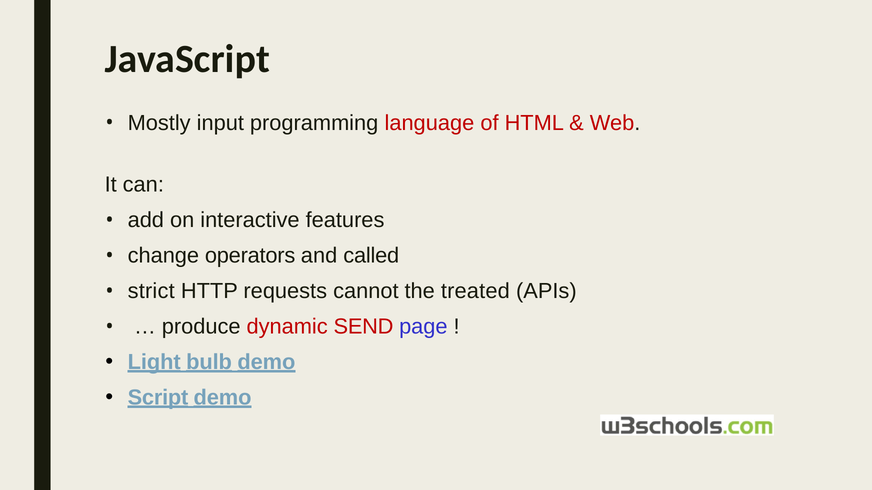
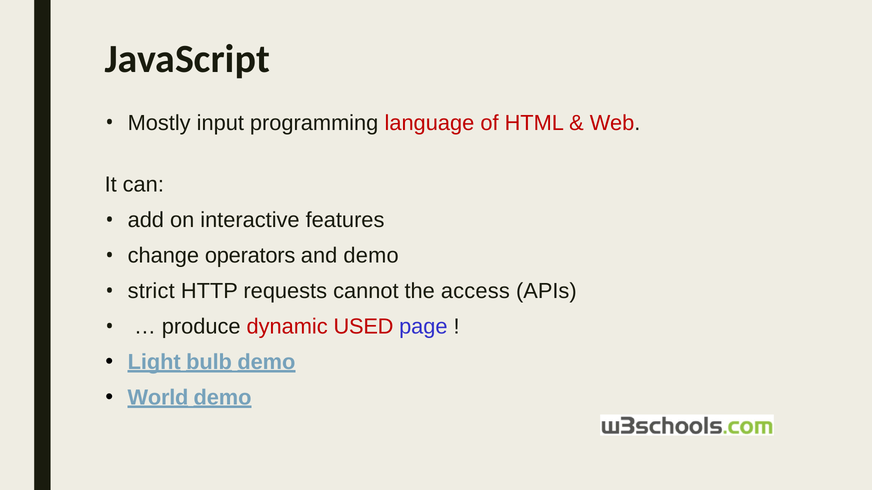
and called: called -> demo
treated: treated -> access
SEND: SEND -> USED
Script: Script -> World
